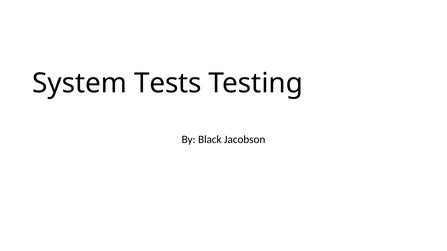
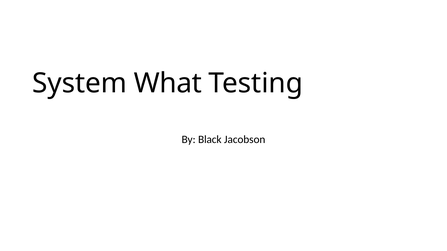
Tests: Tests -> What
